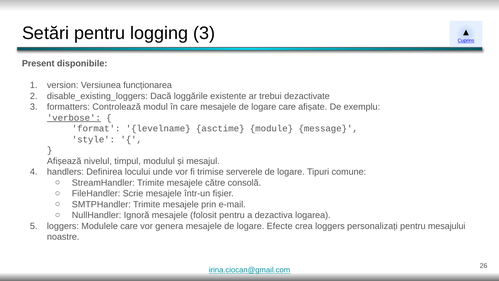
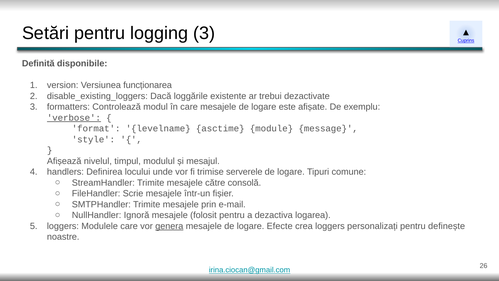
Present: Present -> Definită
logare care: care -> este
genera underline: none -> present
mesajului: mesajului -> definește
